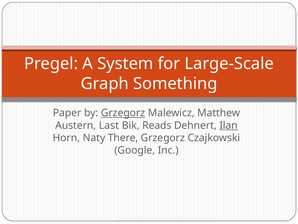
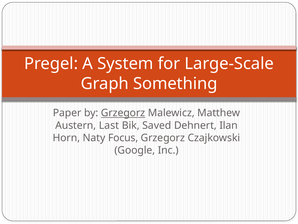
Reads: Reads -> Saved
Ilan underline: present -> none
There: There -> Focus
